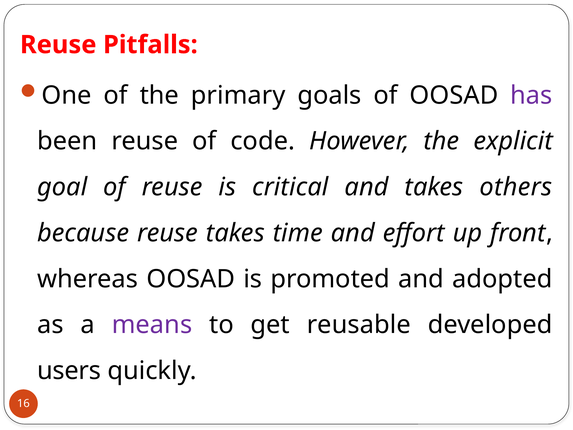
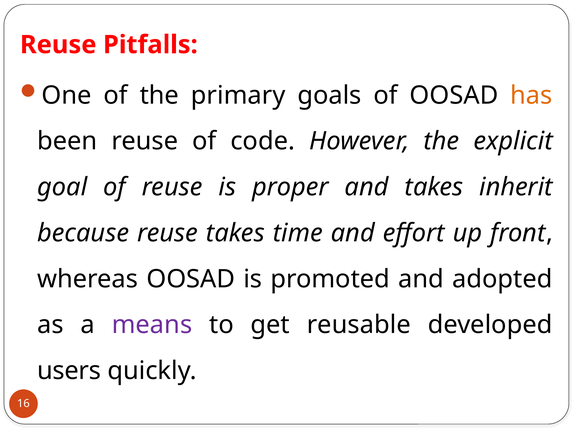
has colour: purple -> orange
critical: critical -> proper
others: others -> inherit
